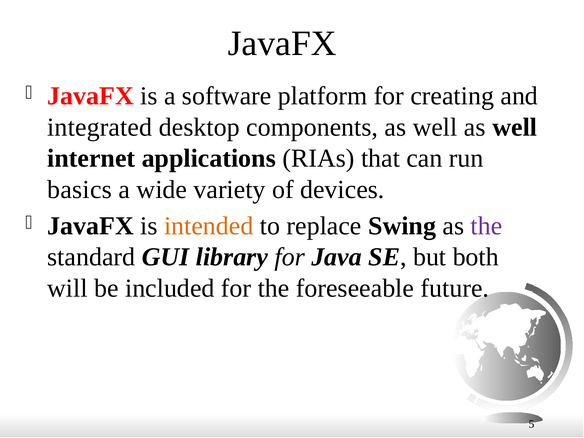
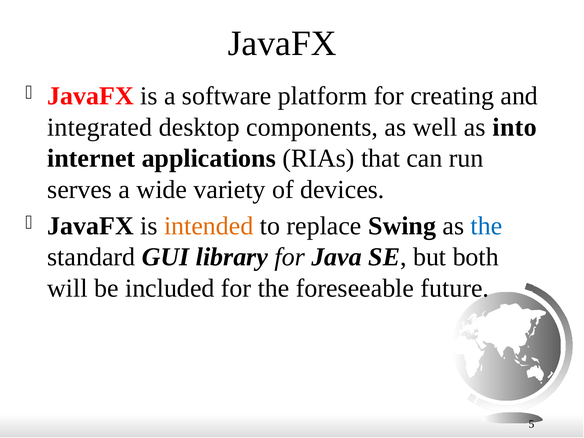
well as well: well -> into
basics: basics -> serves
the at (486, 226) colour: purple -> blue
